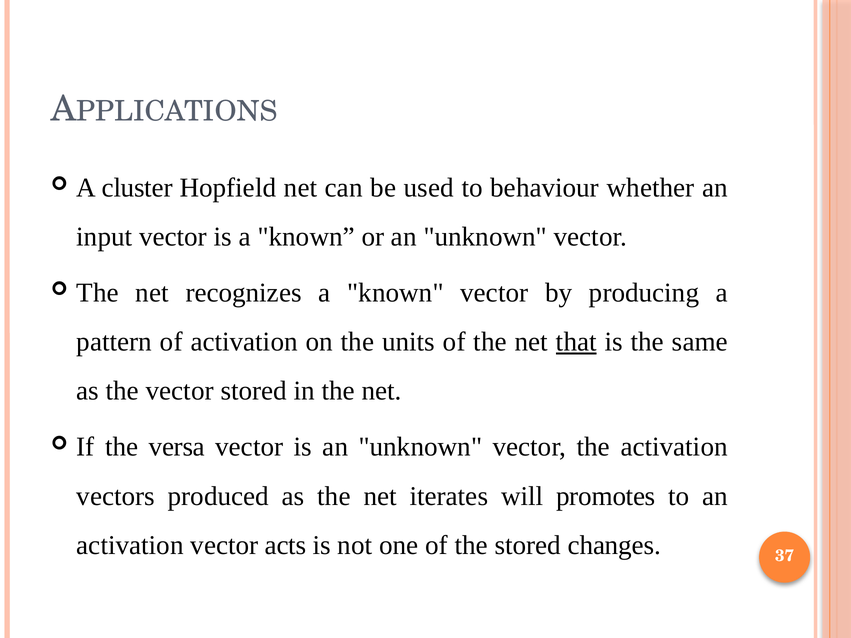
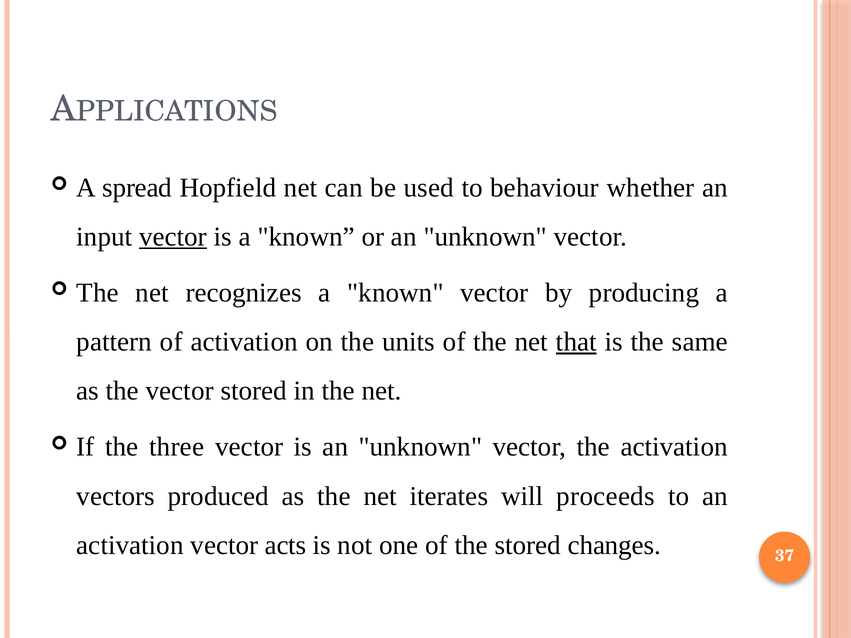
cluster: cluster -> spread
vector at (173, 237) underline: none -> present
versa: versa -> three
promotes: promotes -> proceeds
